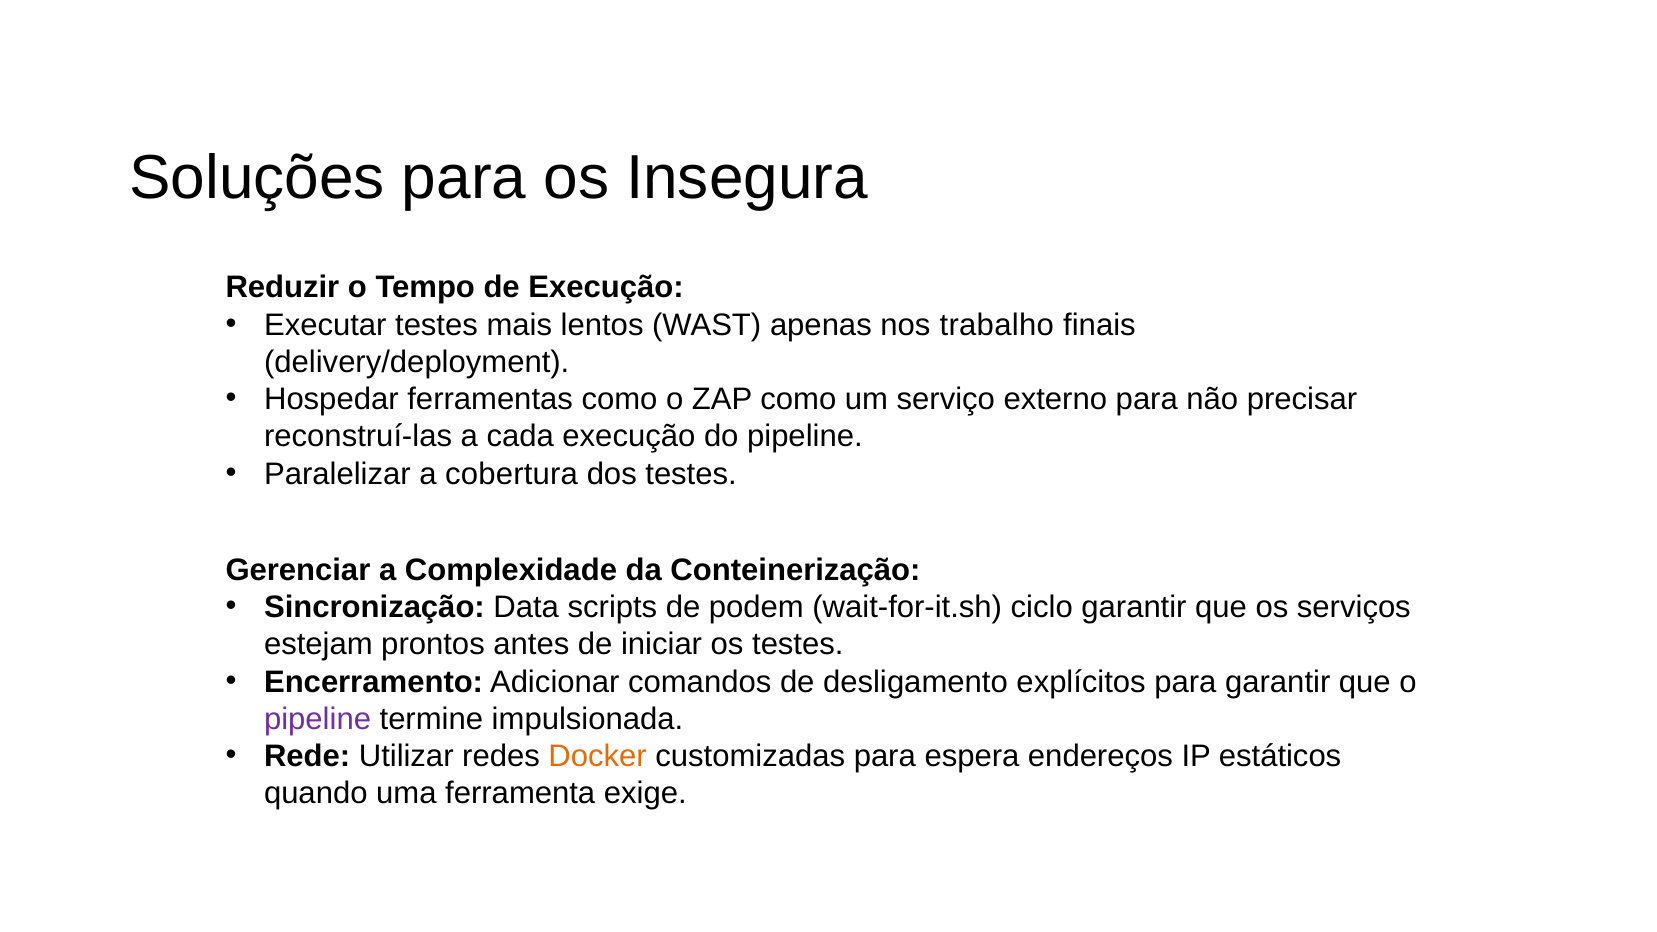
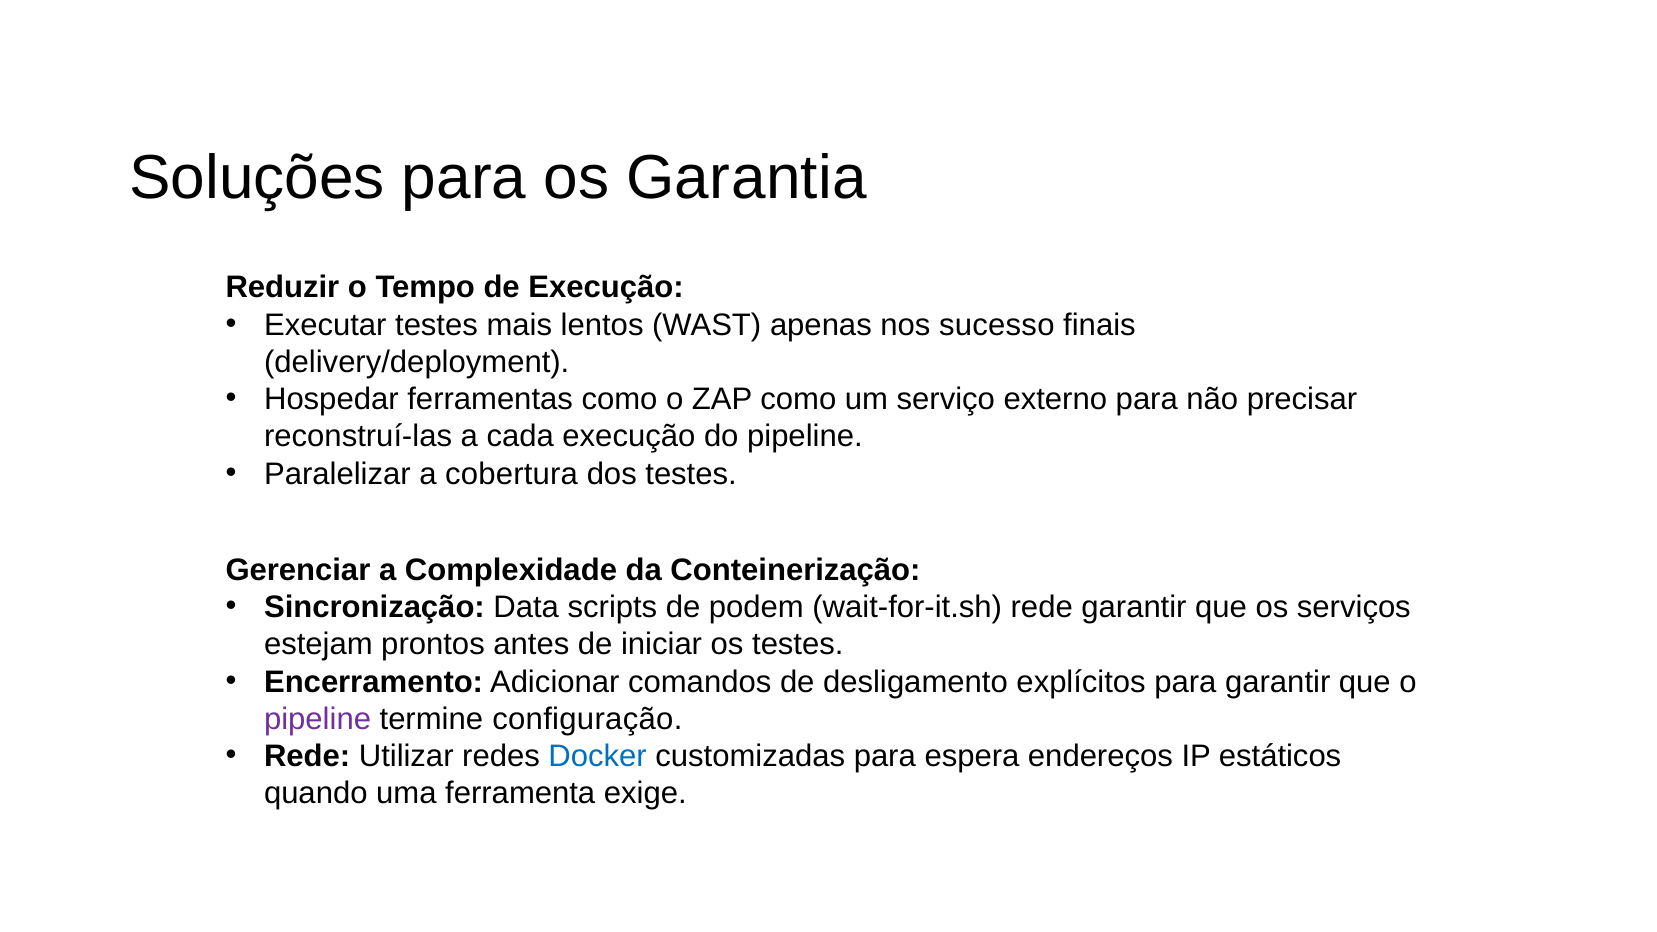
Insegura: Insegura -> Garantia
trabalho: trabalho -> sucesso
wait-for-it.sh ciclo: ciclo -> rede
impulsionada: impulsionada -> configuração
Docker colour: orange -> blue
